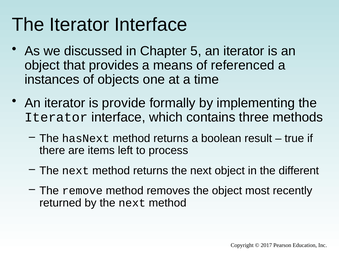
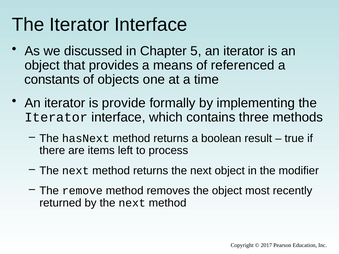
instances: instances -> constants
different: different -> modifier
